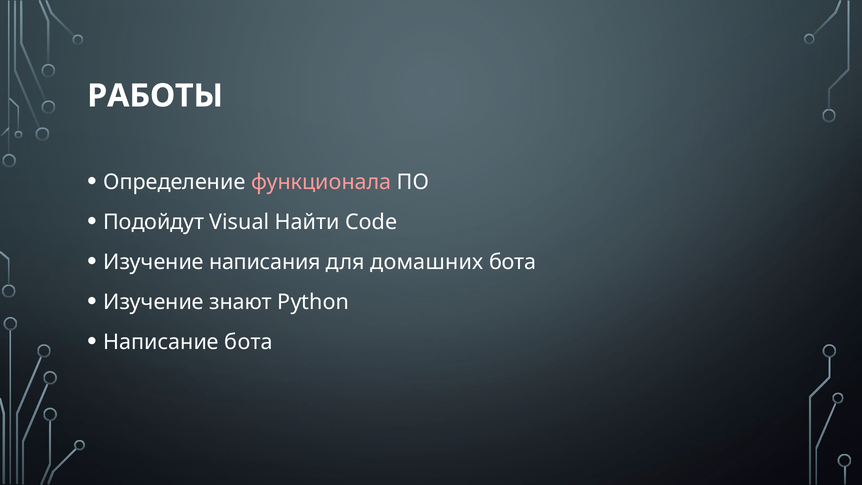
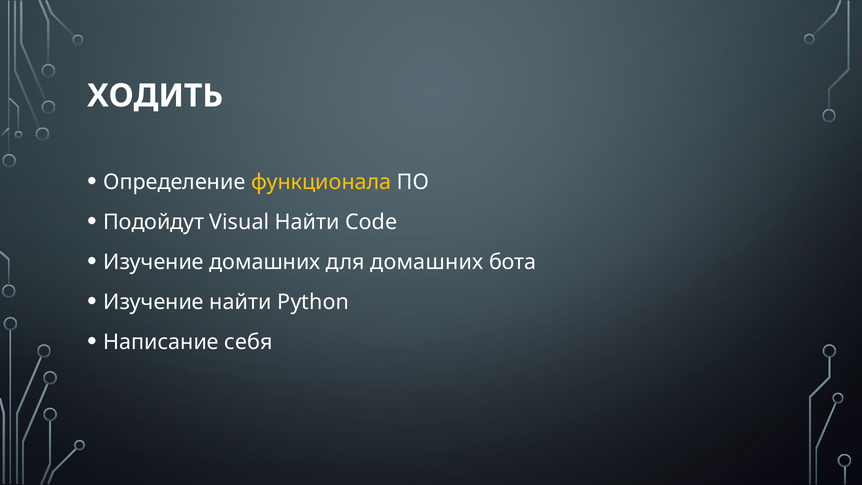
РАБОТЫ: РАБОТЫ -> ХОДИТЬ
функционала colour: pink -> yellow
Изучение написания: написания -> домашних
Изучение знают: знают -> найти
Написание бота: бота -> себя
